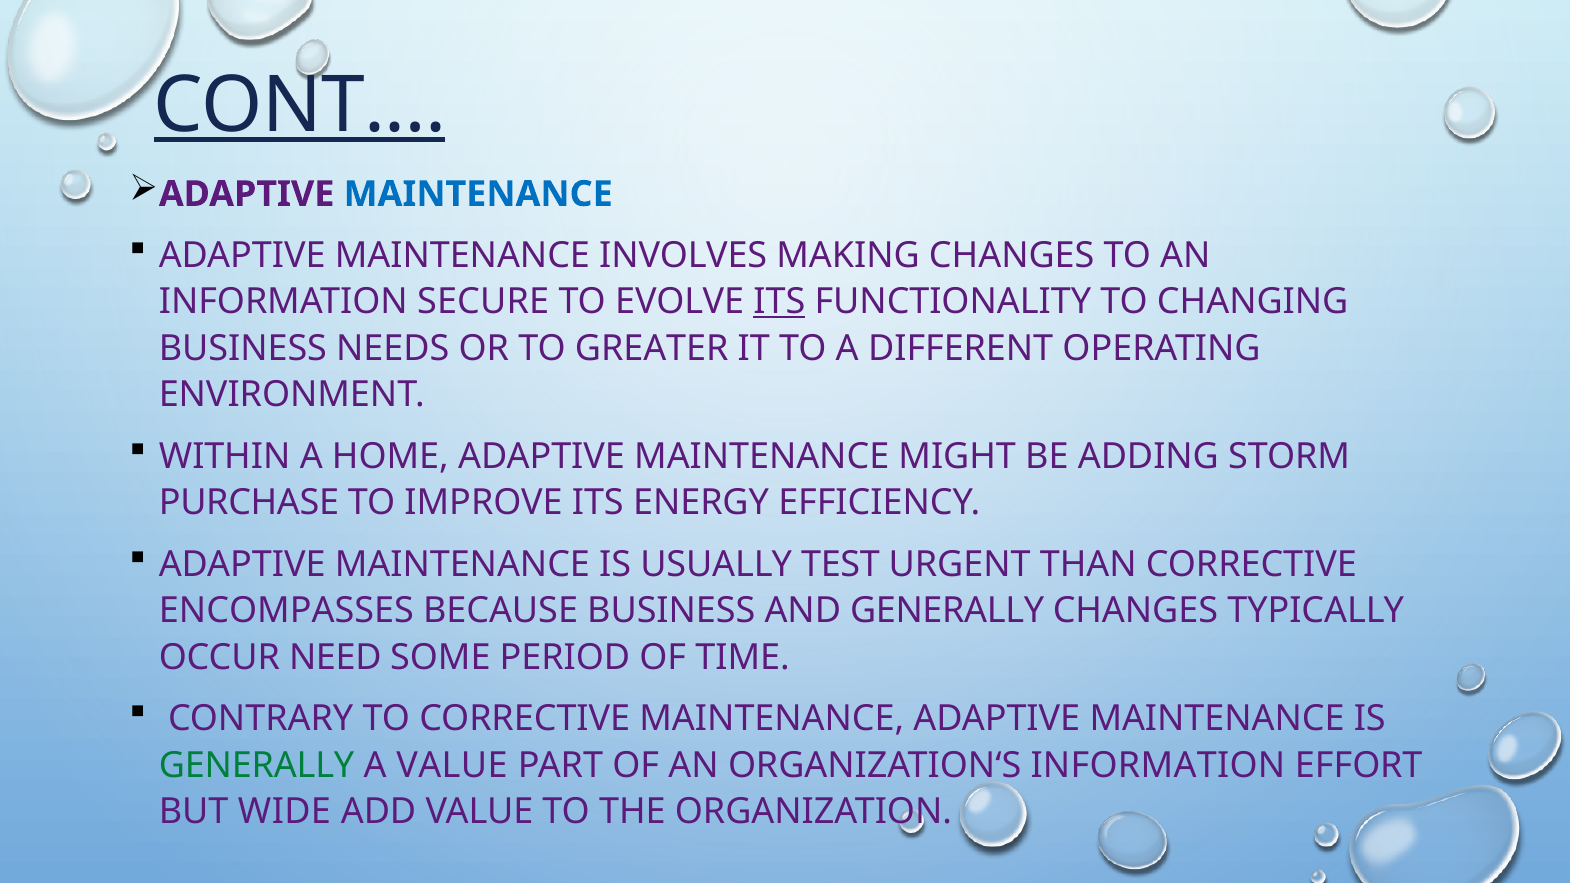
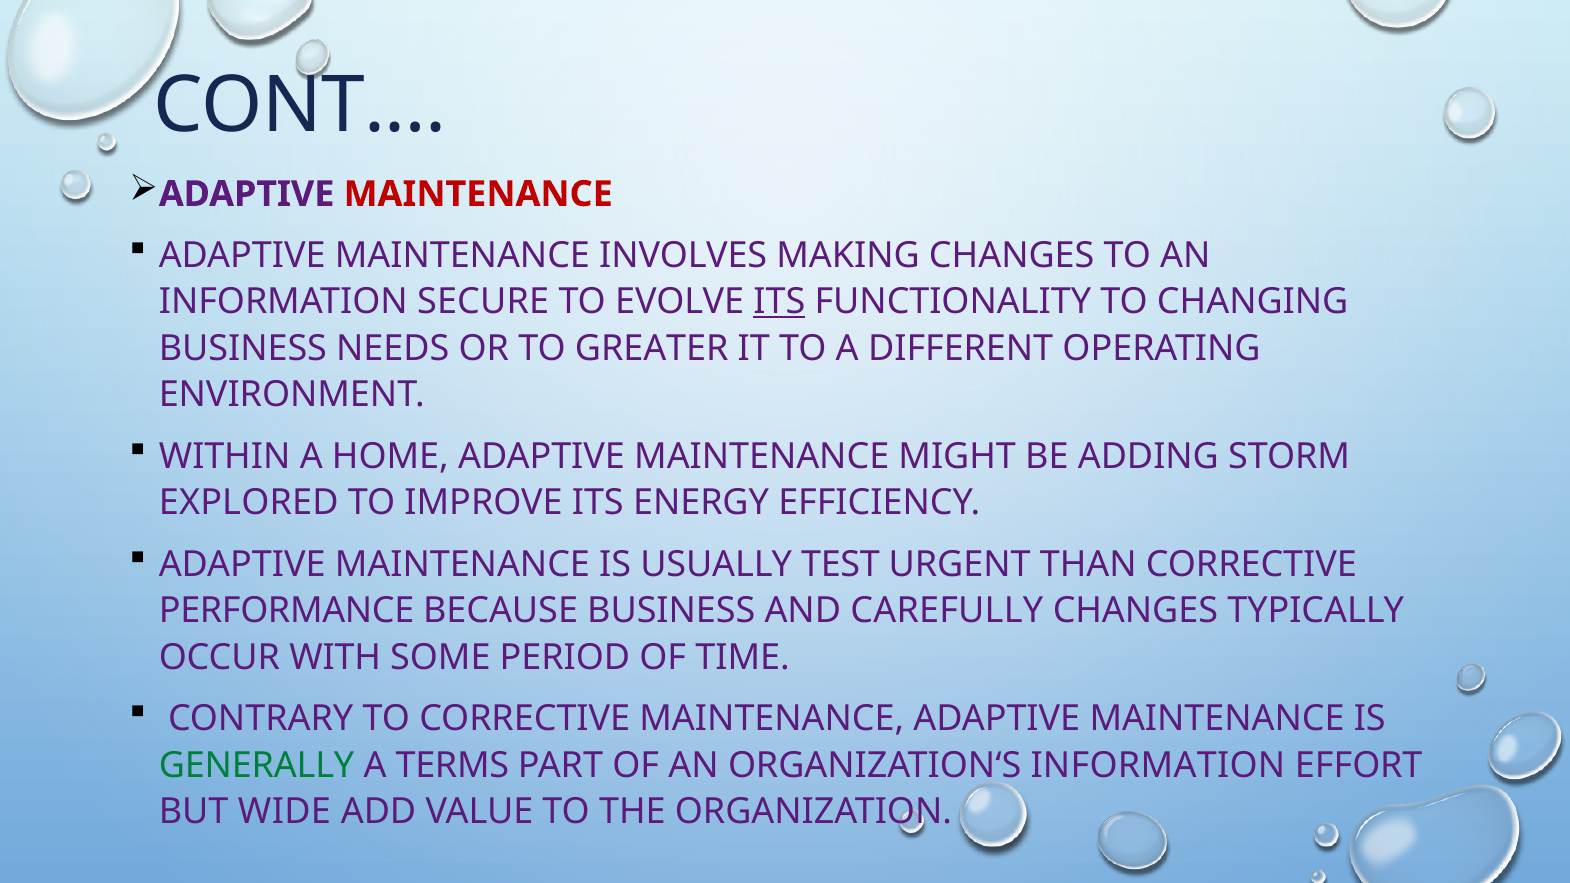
CONT.… underline: present -> none
MAINTENANCE at (478, 194) colour: blue -> red
PURCHASE: PURCHASE -> EXPLORED
ENCOMPASSES: ENCOMPASSES -> PERFORMANCE
AND GENERALLY: GENERALLY -> CAREFULLY
NEED: NEED -> WITH
A VALUE: VALUE -> TERMS
